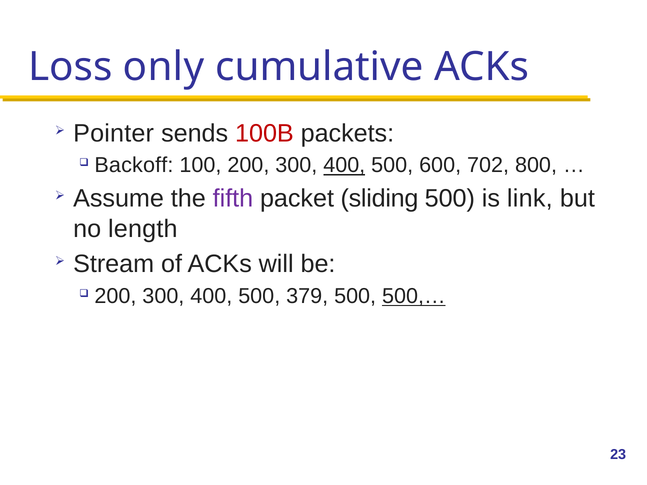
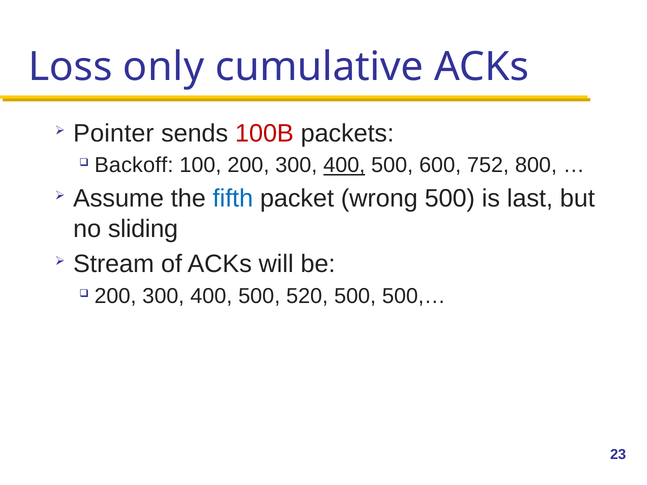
702: 702 -> 752
fifth colour: purple -> blue
sliding: sliding -> wrong
link: link -> last
length: length -> sliding
379: 379 -> 520
500,… underline: present -> none
